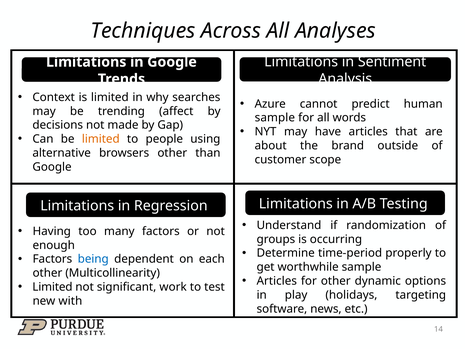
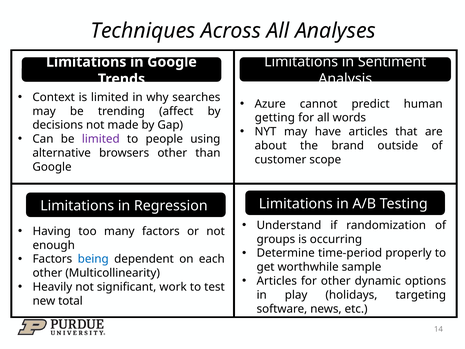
sample at (275, 118): sample -> getting
limited at (101, 139) colour: orange -> purple
Limited at (52, 287): Limited -> Heavily
with: with -> total
